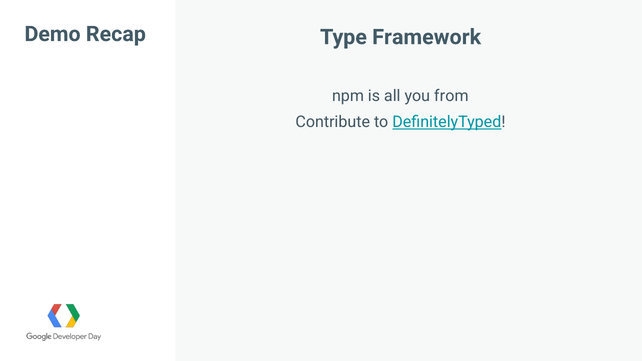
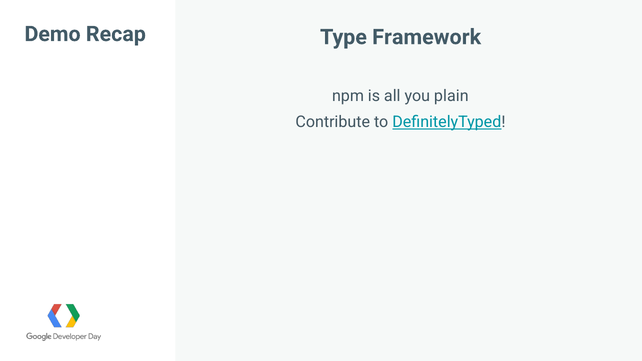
from: from -> plain
